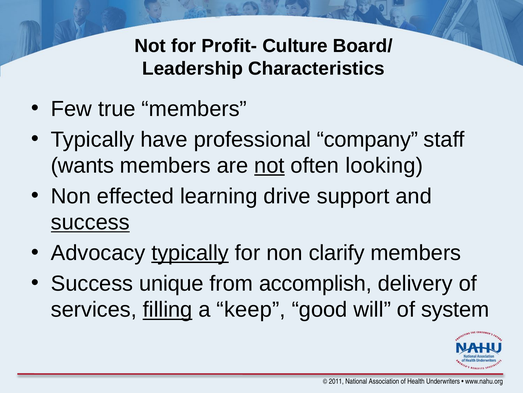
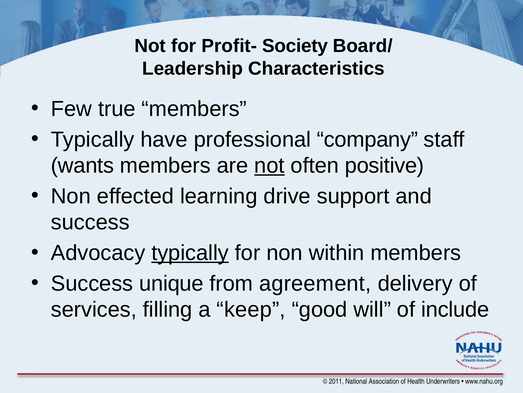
Culture: Culture -> Society
looking: looking -> positive
success at (90, 222) underline: present -> none
clarify: clarify -> within
accomplish: accomplish -> agreement
filling underline: present -> none
system: system -> include
